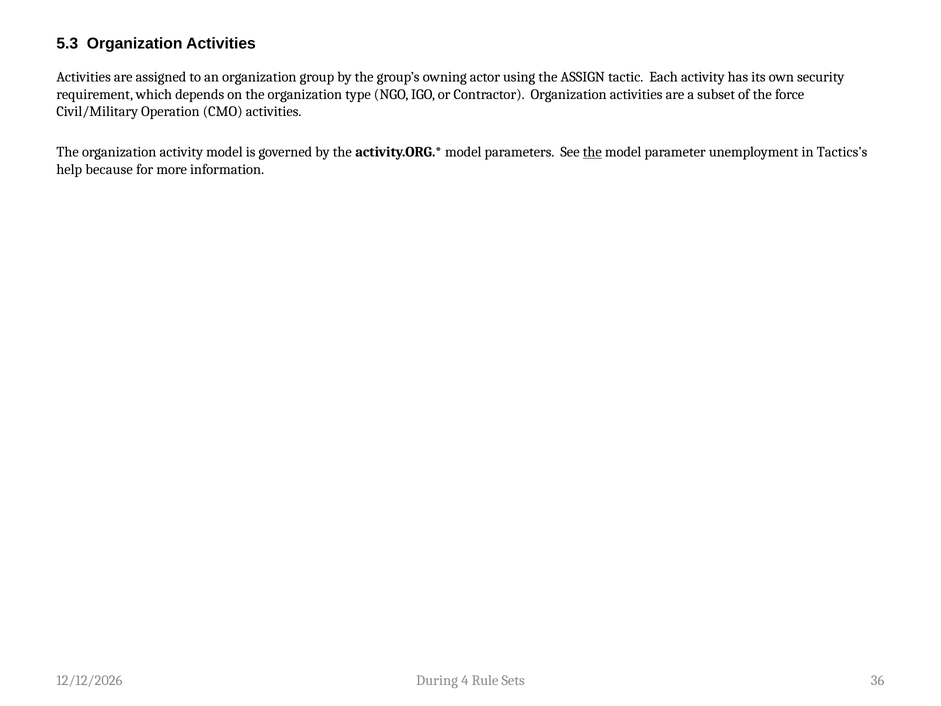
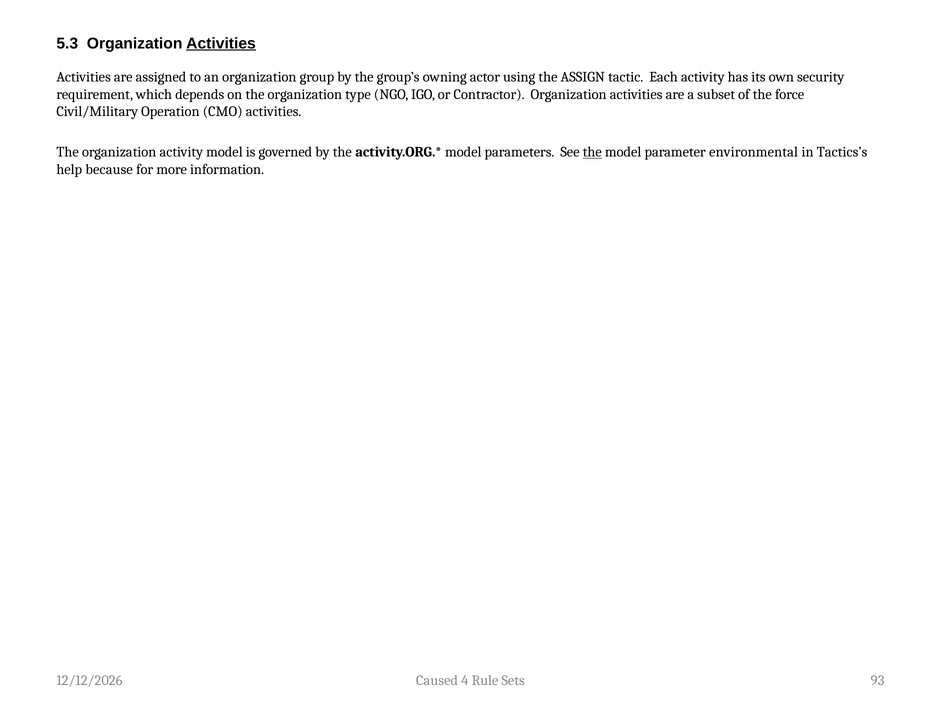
Activities at (221, 43) underline: none -> present
unemployment: unemployment -> environmental
During: During -> Caused
36: 36 -> 93
